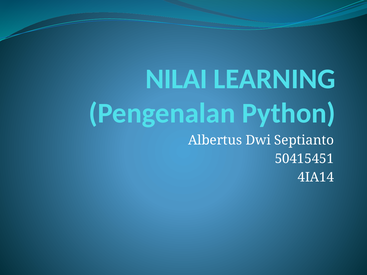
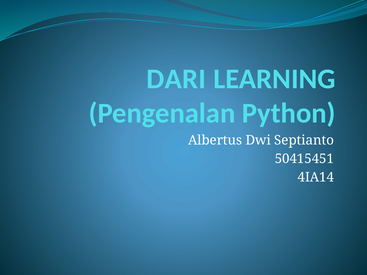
NILAI: NILAI -> DARI
